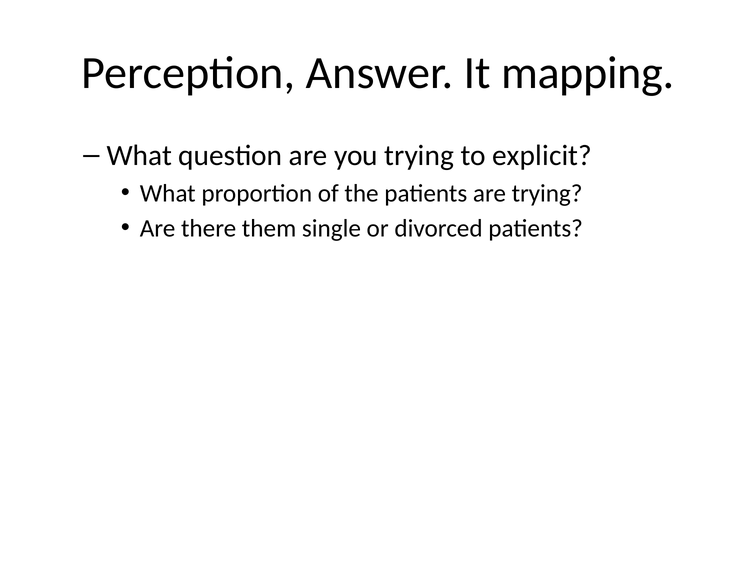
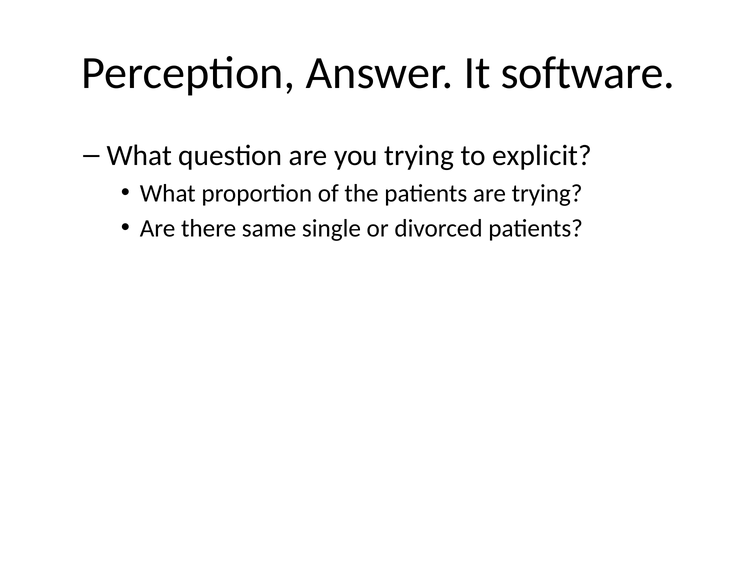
mapping: mapping -> software
them: them -> same
